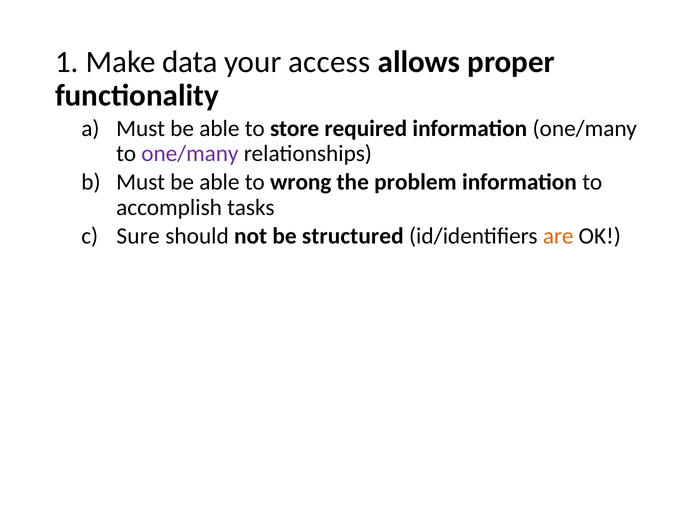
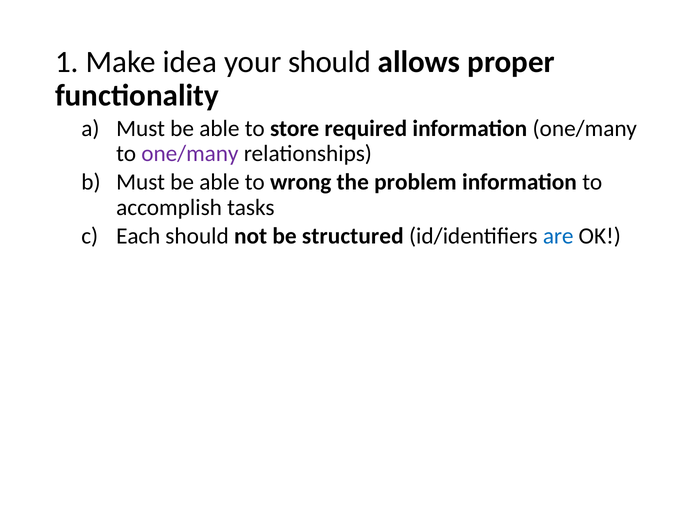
data: data -> idea
your access: access -> should
Sure: Sure -> Each
are colour: orange -> blue
